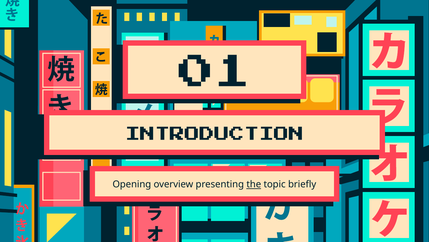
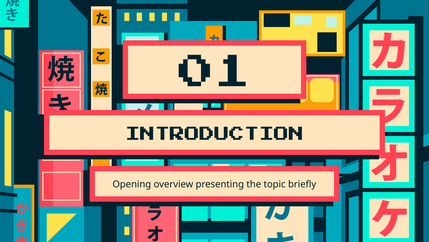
the at (254, 184) underline: present -> none
